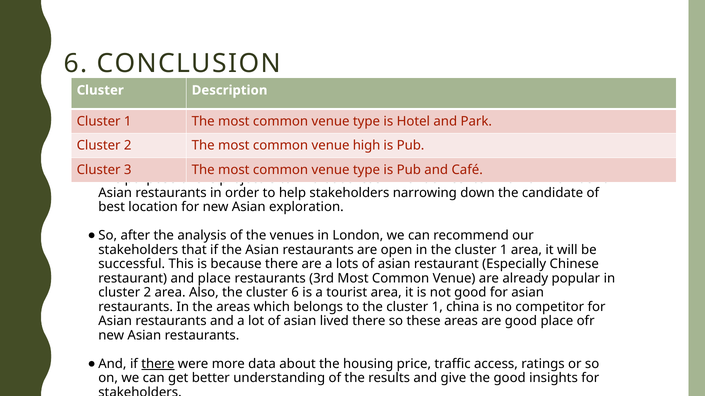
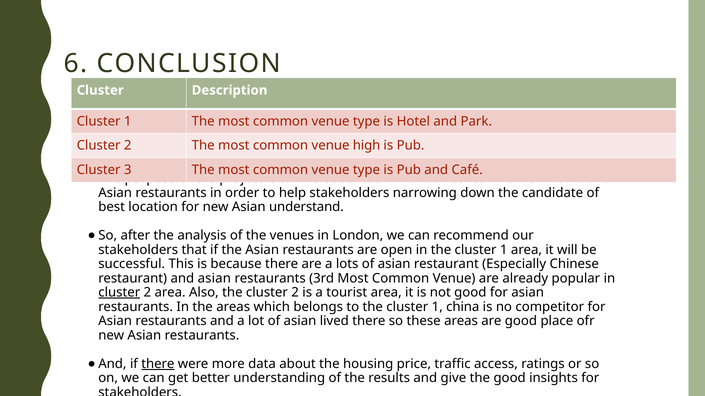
exploration: exploration -> understand
and place: place -> asian
cluster at (119, 293) underline: none -> present
the cluster 6: 6 -> 2
